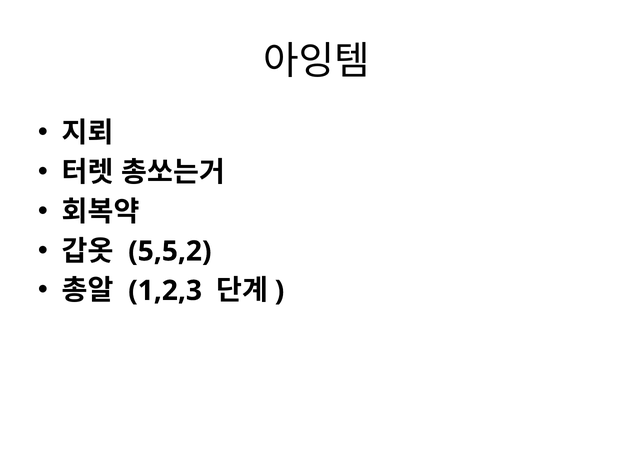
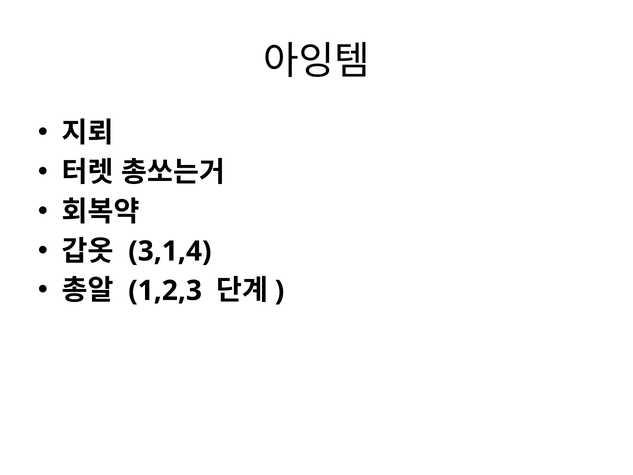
5,5,2: 5,5,2 -> 3,1,4
